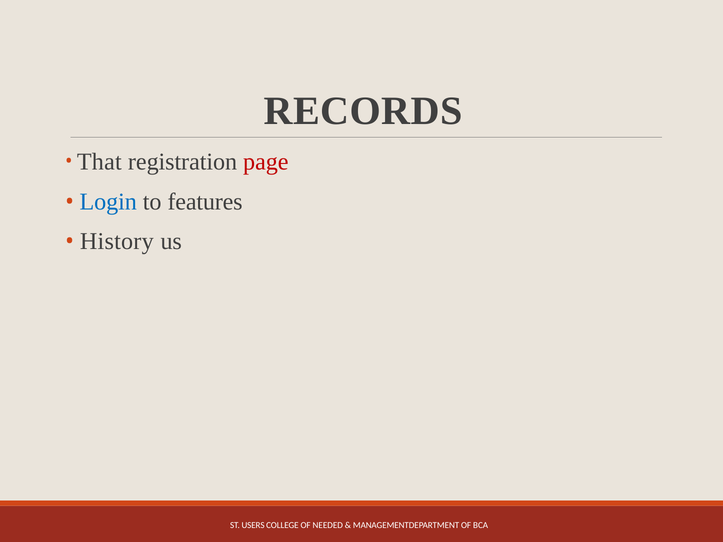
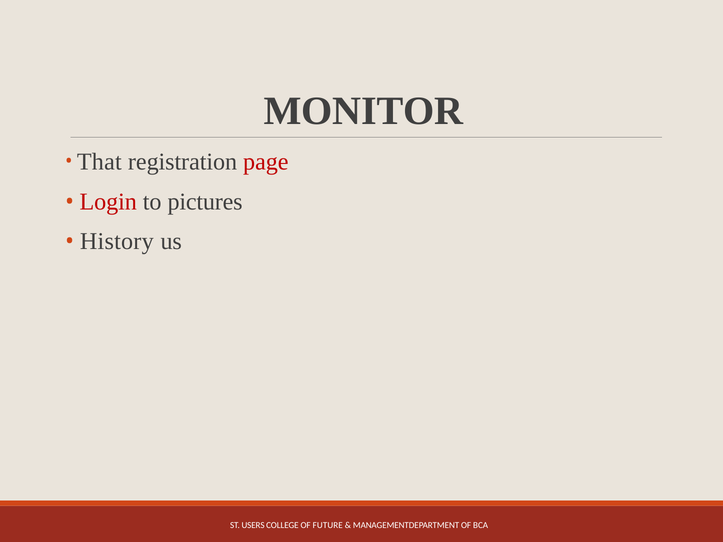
RECORDS: RECORDS -> MONITOR
Login colour: blue -> red
features: features -> pictures
NEEDED: NEEDED -> FUTURE
